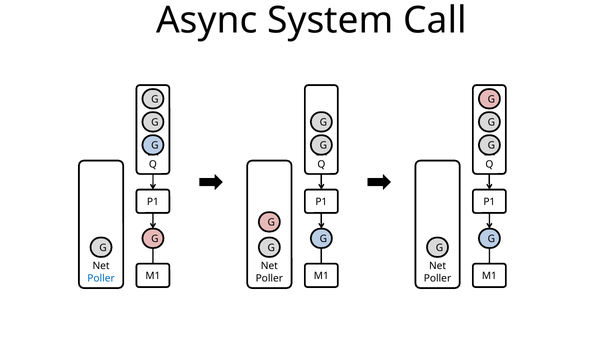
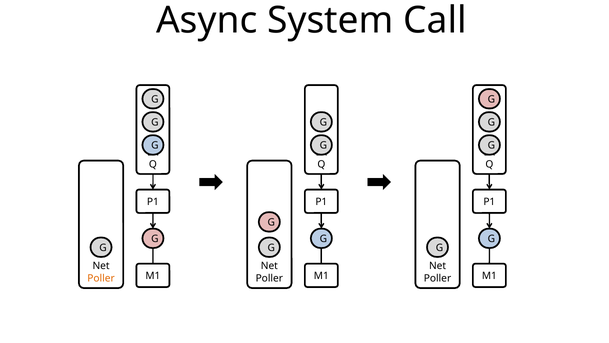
Poller at (101, 278) colour: blue -> orange
